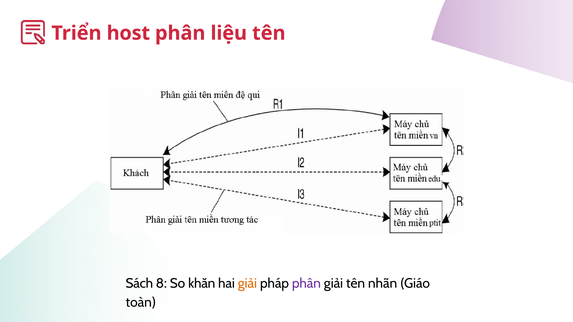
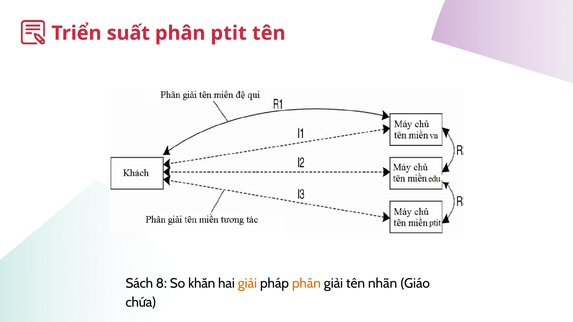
host: host -> suất
liệu: liệu -> ptit
phân at (306, 284) colour: purple -> orange
toàn: toàn -> chứa
